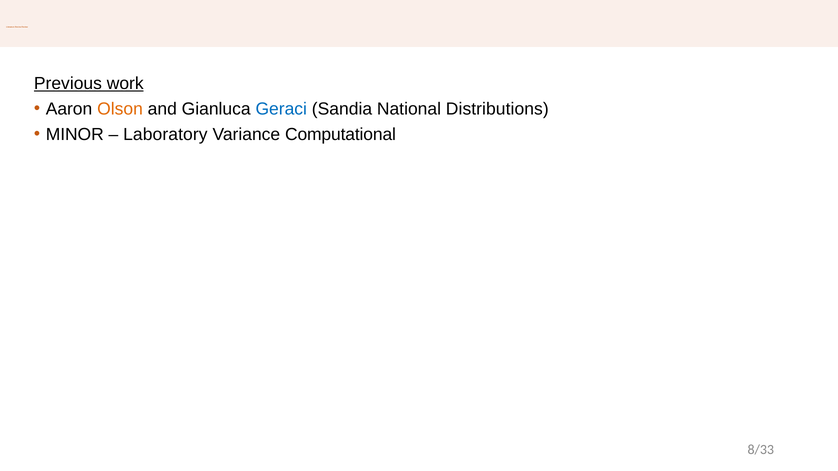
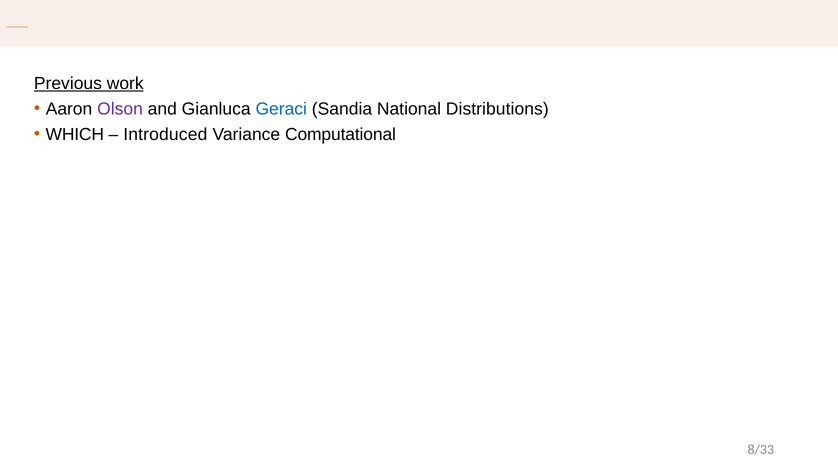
Olson colour: orange -> purple
MINOR: MINOR -> WHICH
Laboratory: Laboratory -> Introduced
